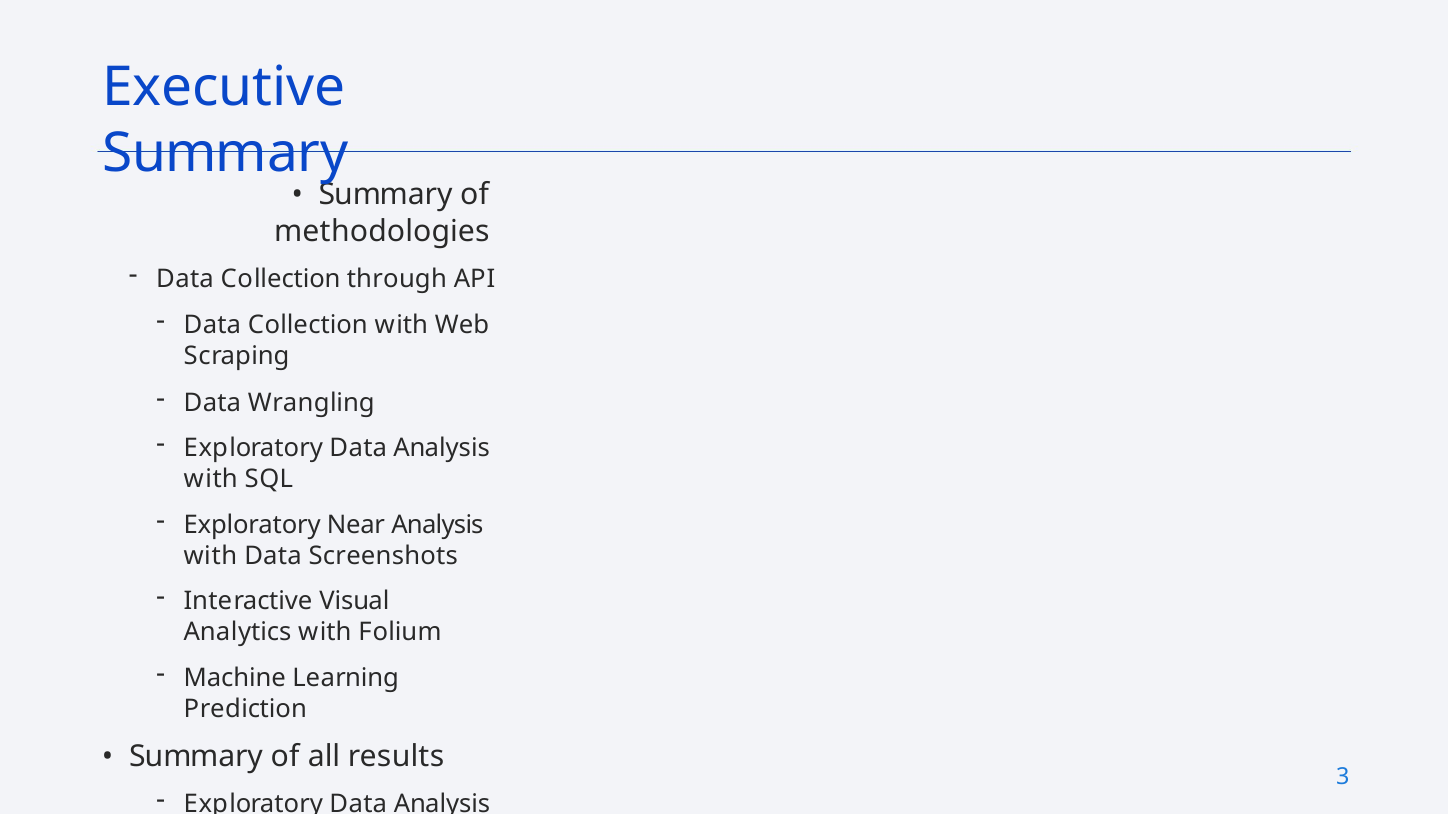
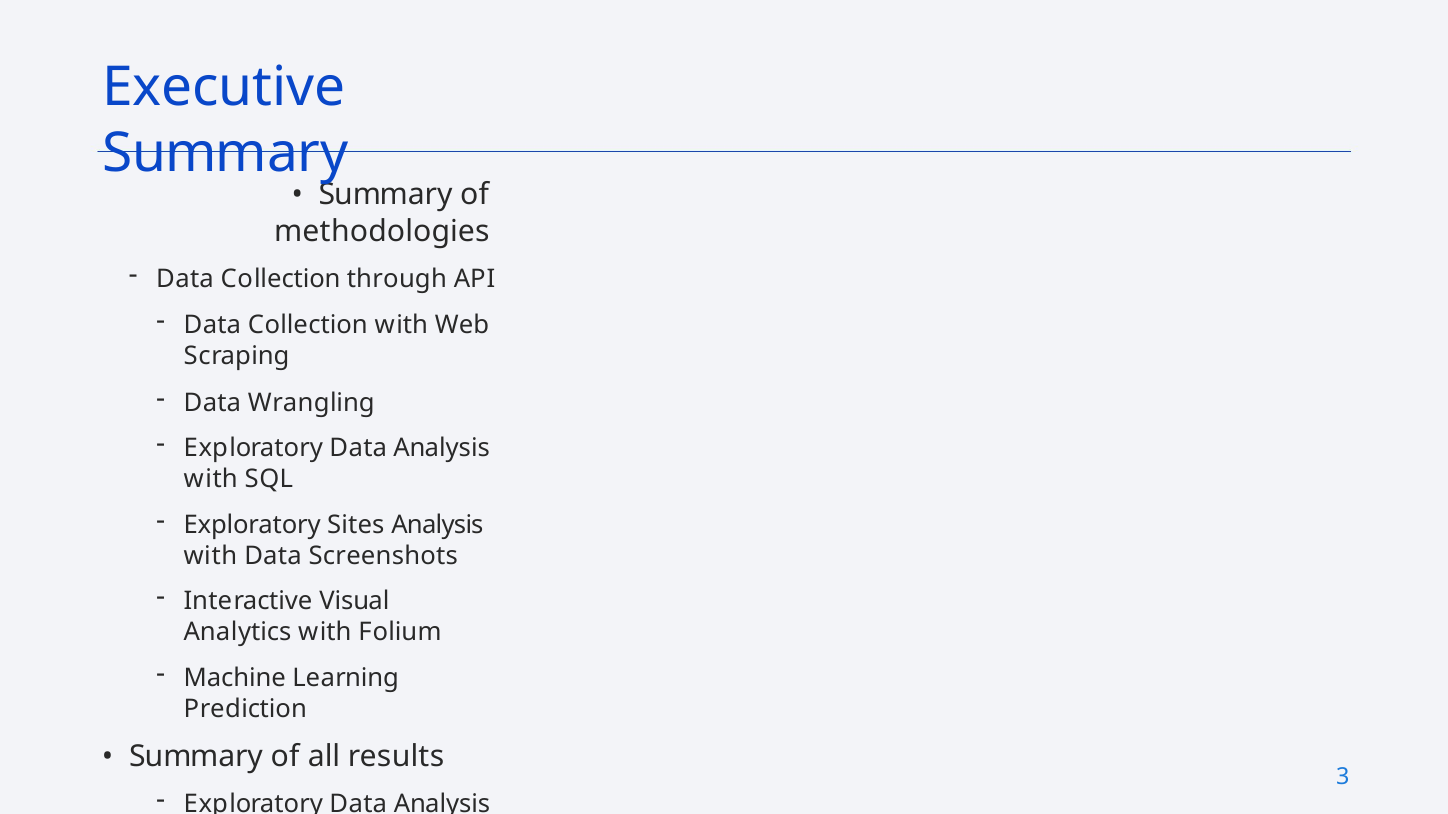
Near: Near -> Sites
